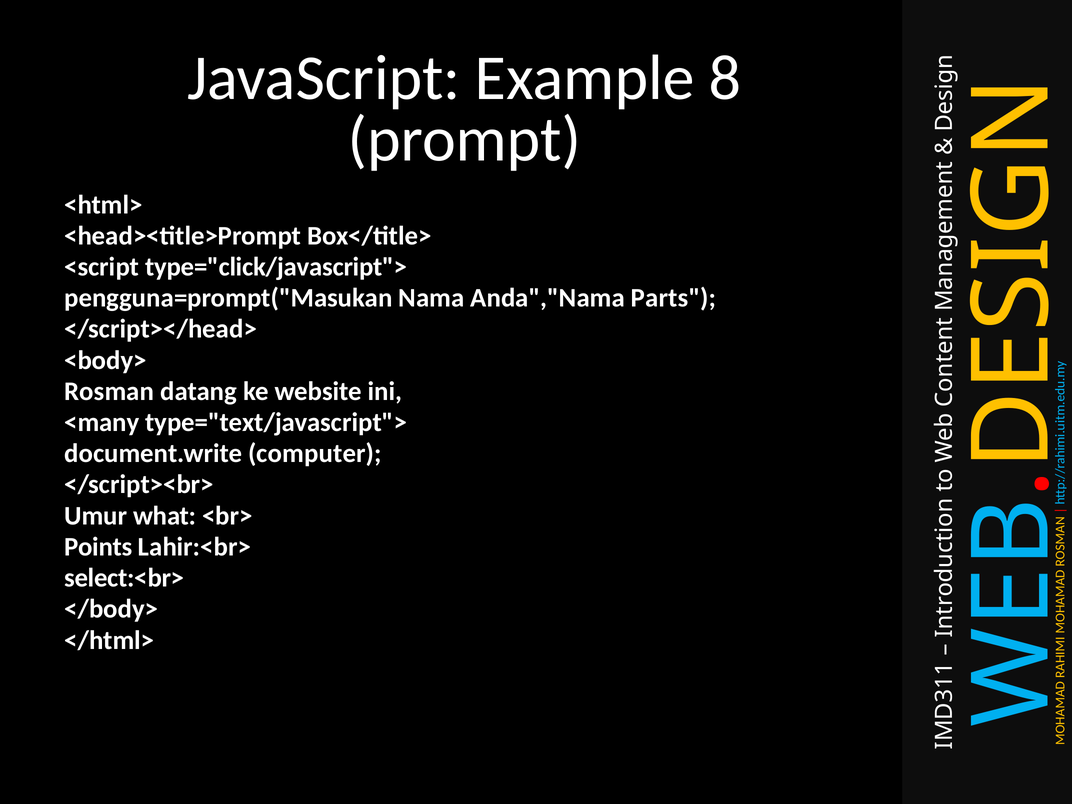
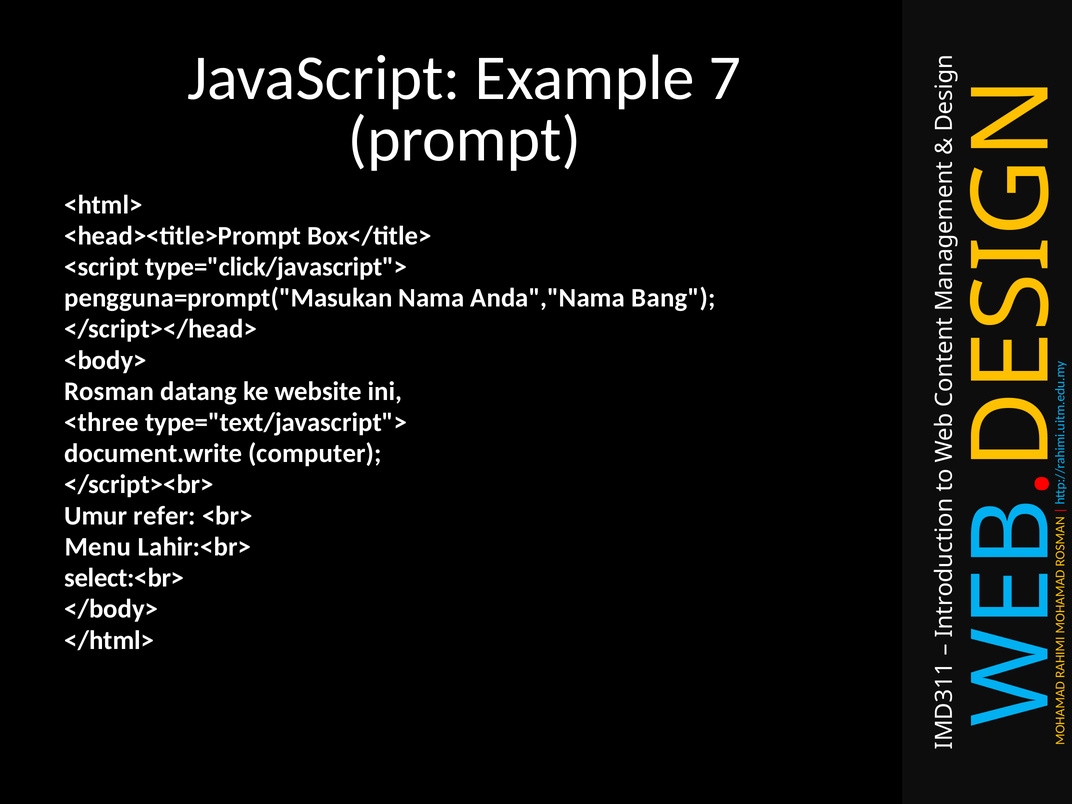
8: 8 -> 7
Parts: Parts -> Bang
<many: <many -> <three
what: what -> refer
Points: Points -> Menu
